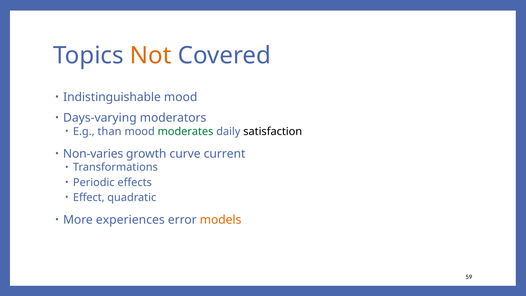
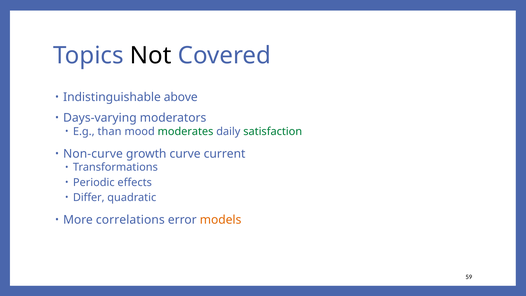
Not colour: orange -> black
Indistinguishable mood: mood -> above
satisfaction colour: black -> green
Non-varies: Non-varies -> Non-curve
Effect: Effect -> Differ
experiences: experiences -> correlations
